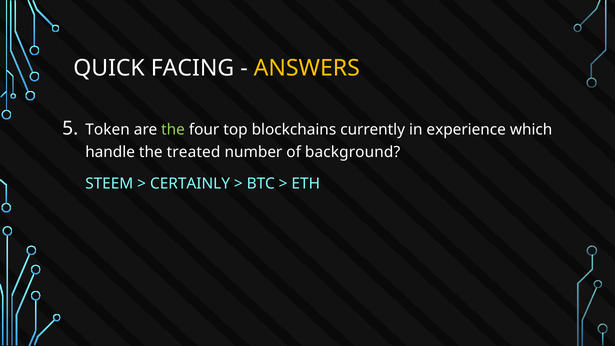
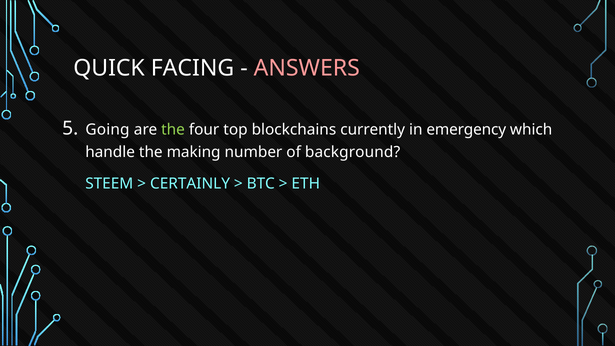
ANSWERS colour: yellow -> pink
Token: Token -> Going
experience: experience -> emergency
treated: treated -> making
